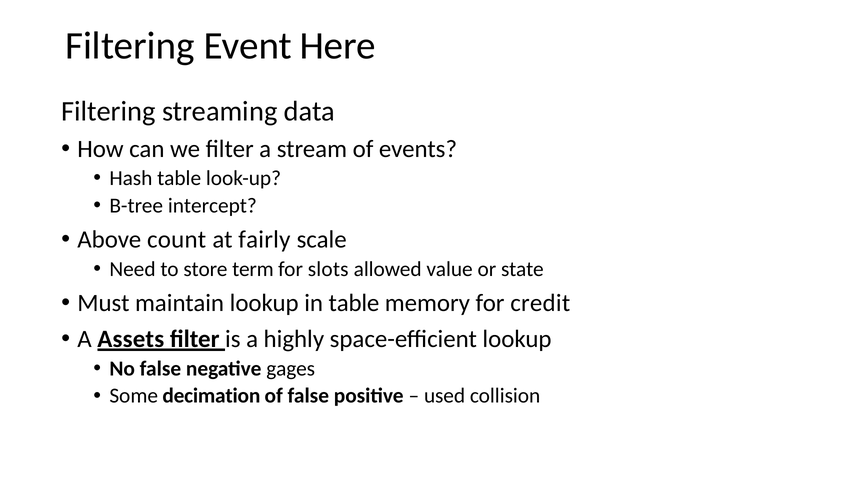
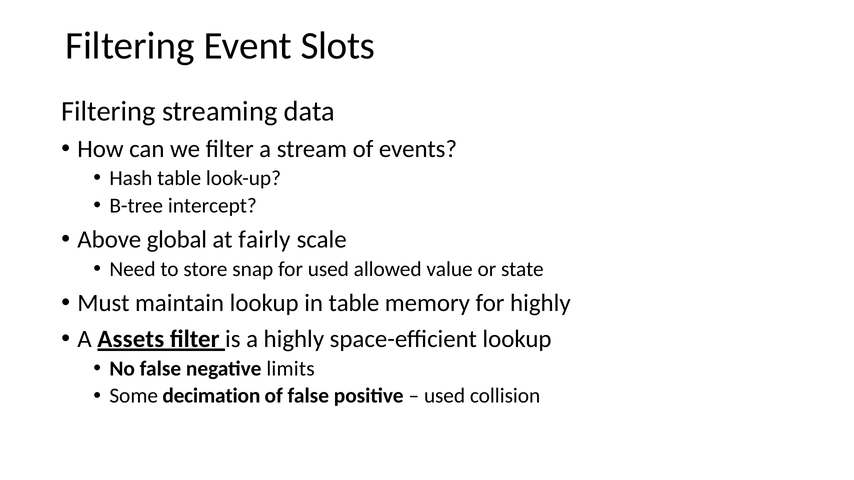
Here: Here -> Slots
count: count -> global
term: term -> snap
for slots: slots -> used
for credit: credit -> highly
gages: gages -> limits
